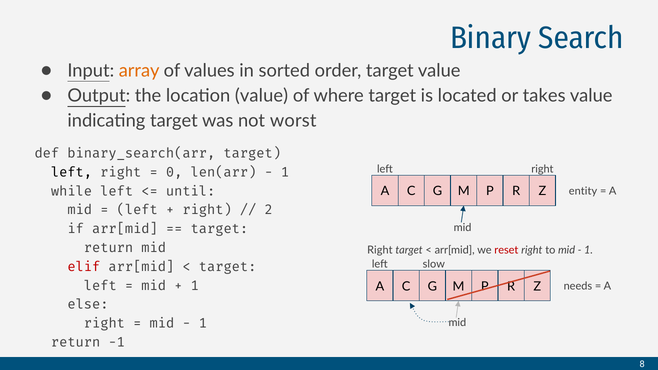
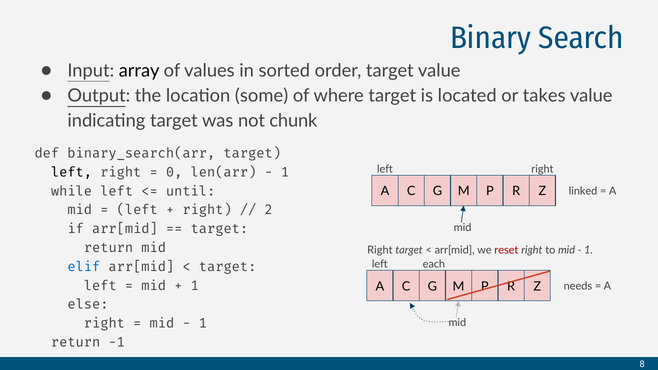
array colour: orange -> black
location value: value -> some
worst: worst -> chunk
entity: entity -> linked
slow: slow -> each
elif colour: red -> blue
